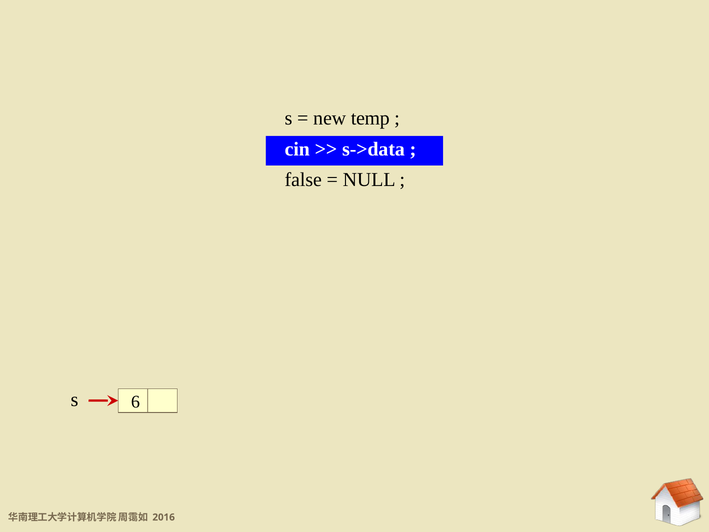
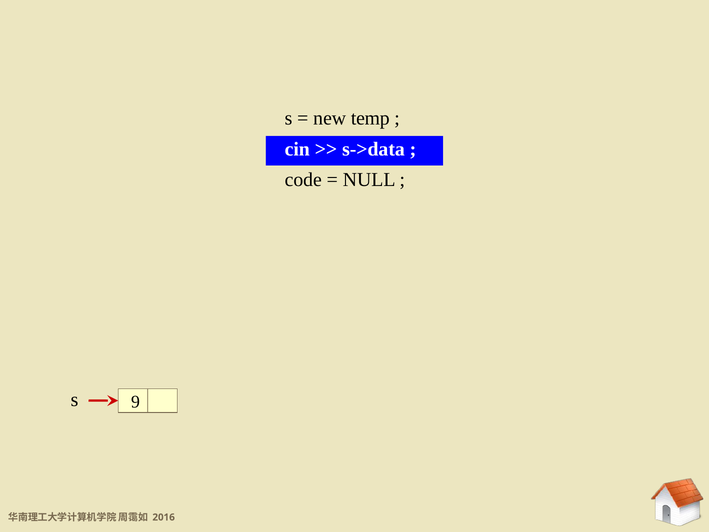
false: false -> code
6: 6 -> 9
